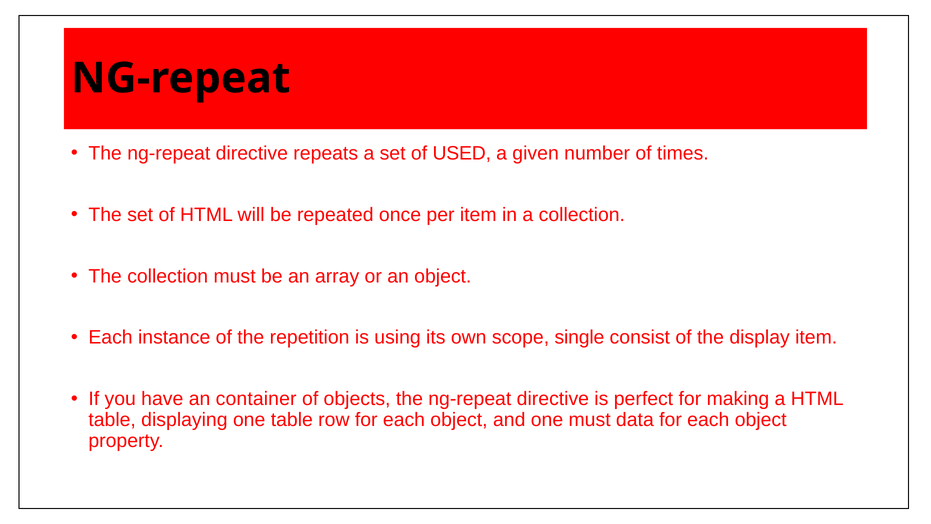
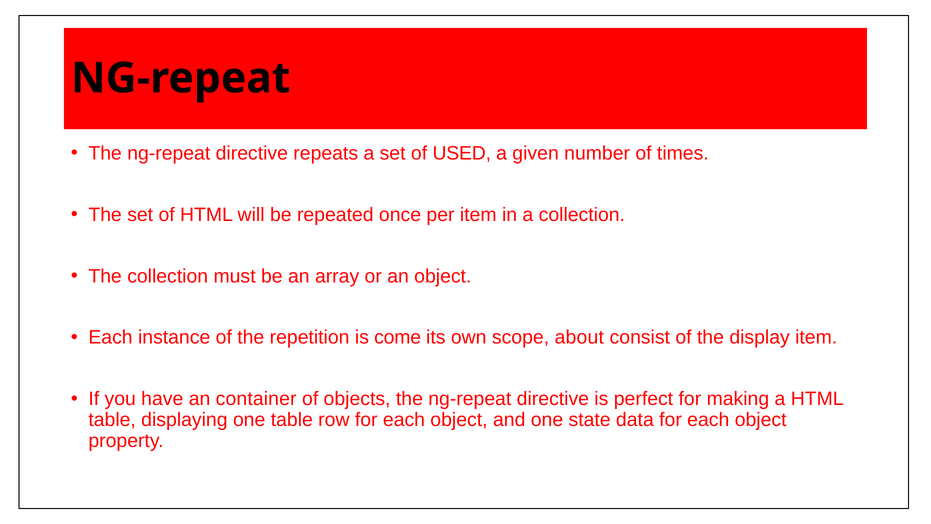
using: using -> come
single: single -> about
one must: must -> state
